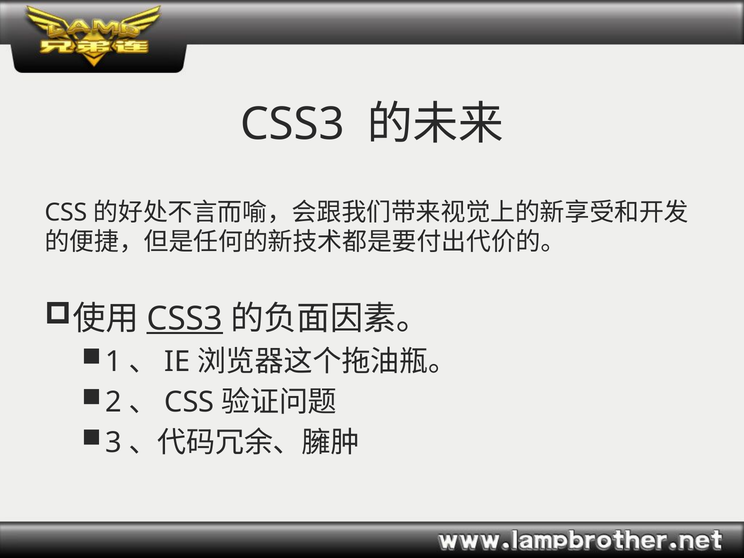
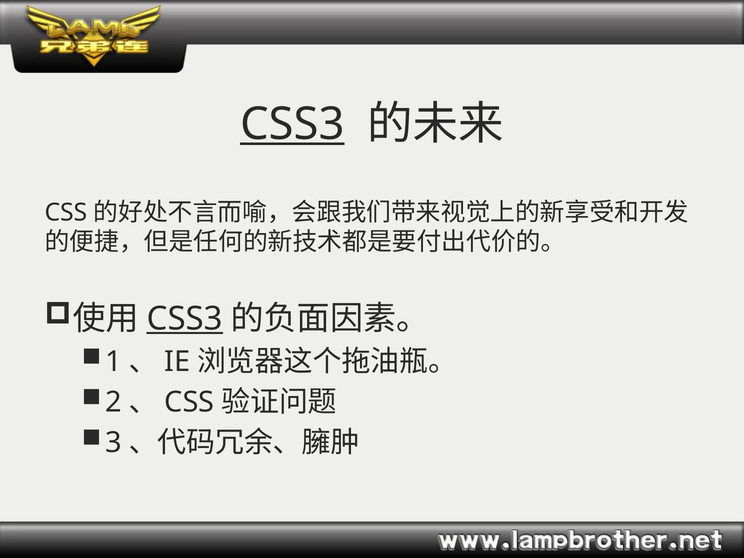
CSS3 at (292, 124) underline: none -> present
